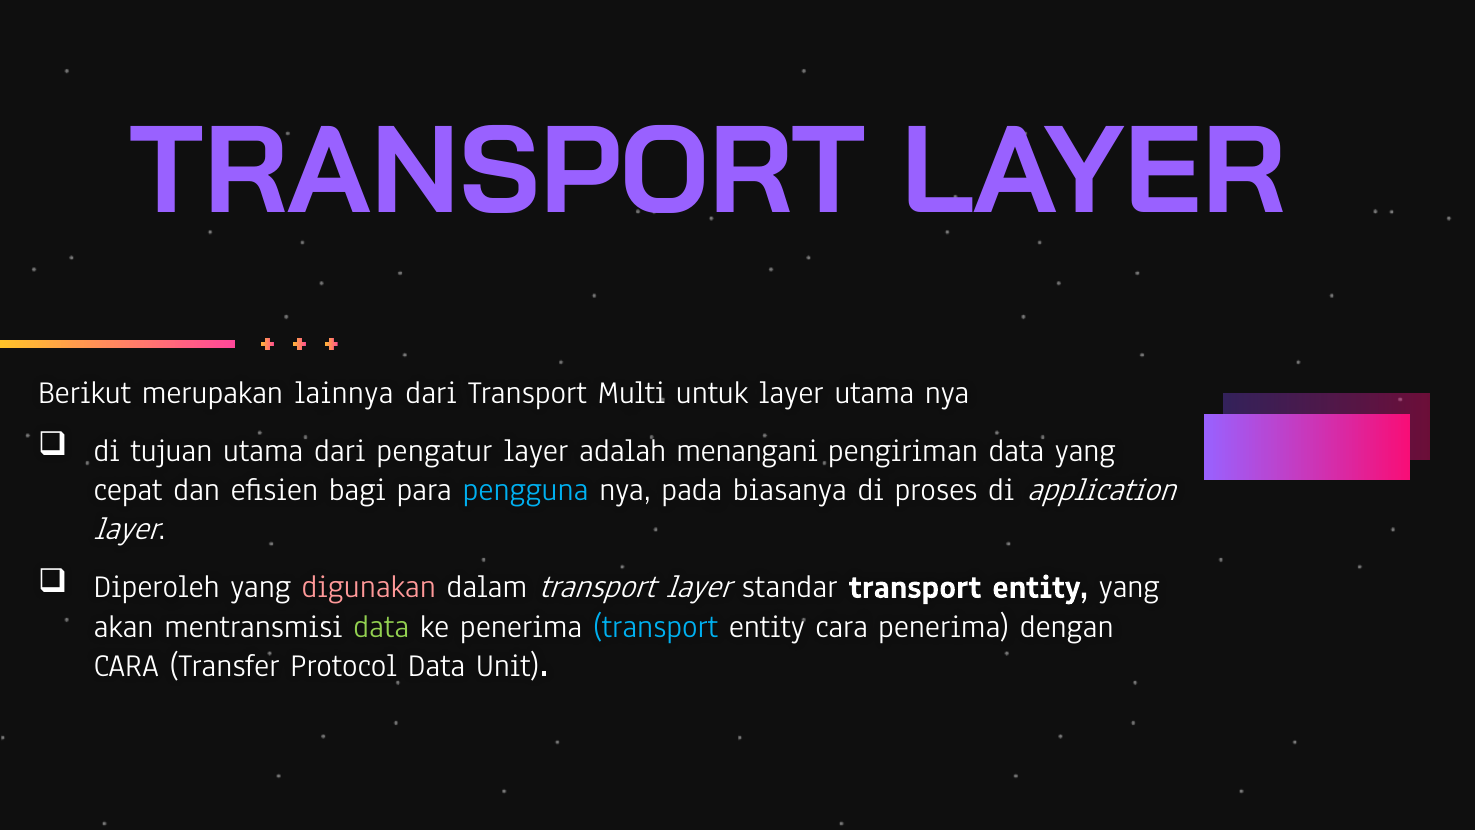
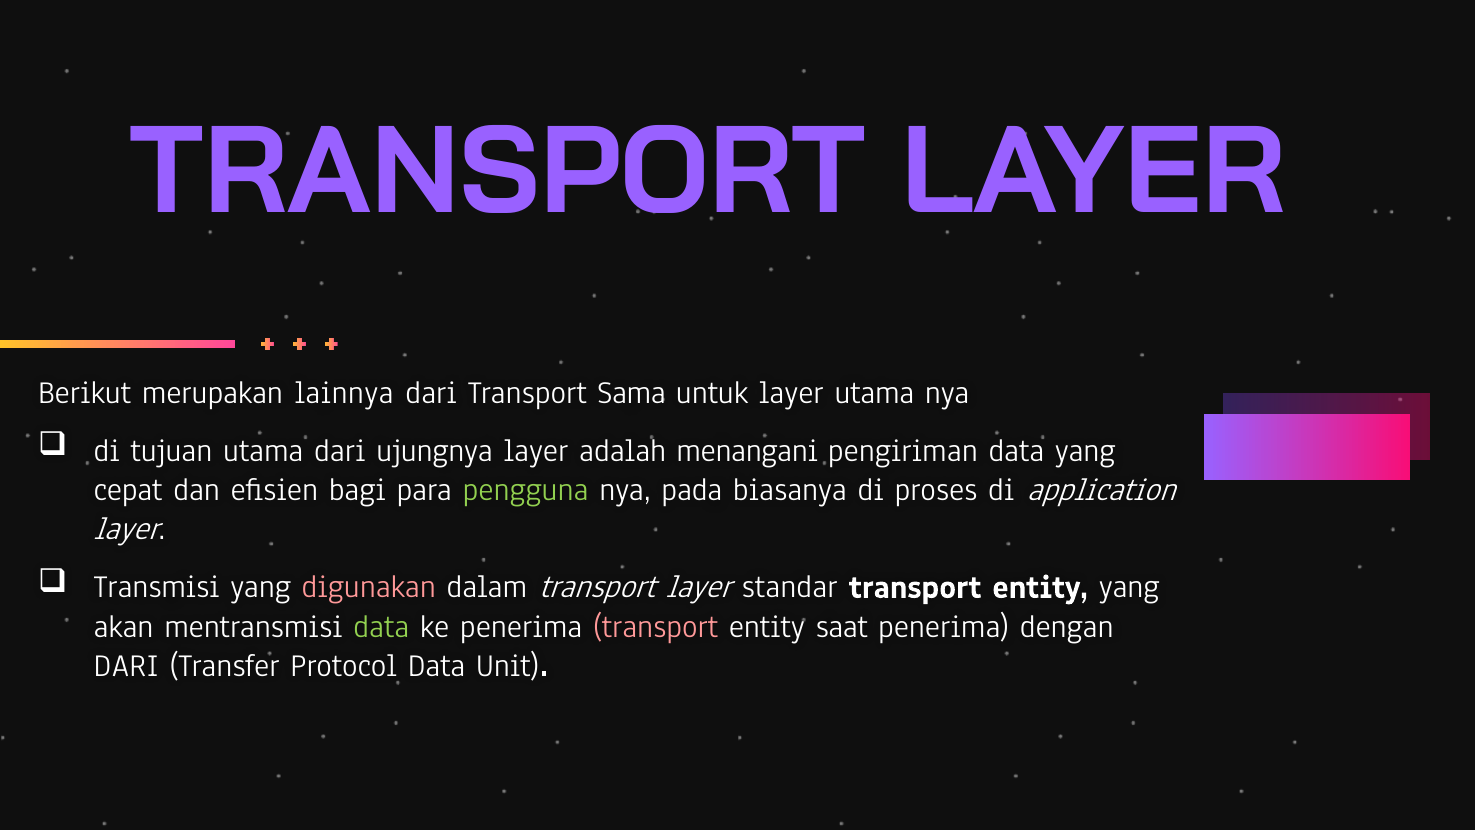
Multi: Multi -> Sama
pengatur: pengatur -> ujungnya
pengguna colour: light blue -> light green
Diperoleh: Diperoleh -> Transmisi
transport at (656, 626) colour: light blue -> pink
entity cara: cara -> saat
CARA at (126, 665): CARA -> DARI
